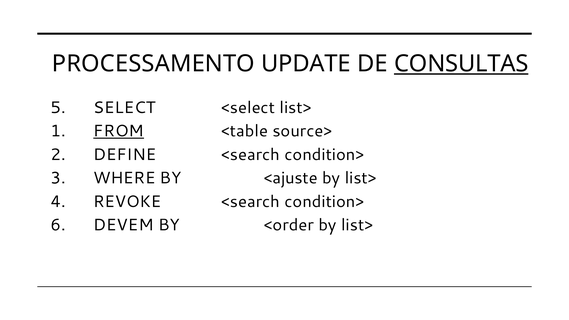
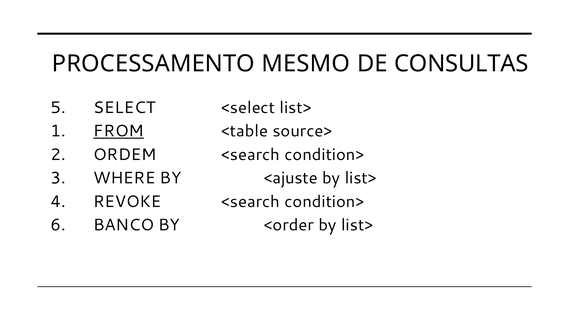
UPDATE: UPDATE -> MESMO
CONSULTAS underline: present -> none
DEFINE: DEFINE -> ORDEM
DEVEM: DEVEM -> BANCO
